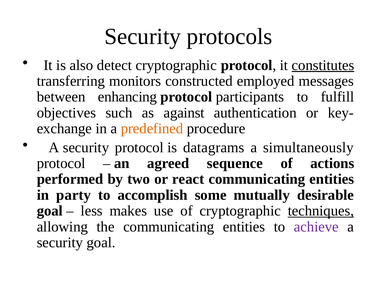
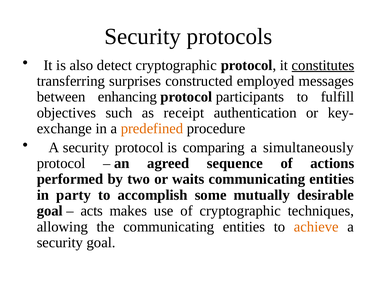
monitors: monitors -> surprises
against: against -> receipt
datagrams: datagrams -> comparing
react: react -> waits
less: less -> acts
techniques underline: present -> none
achieve colour: purple -> orange
